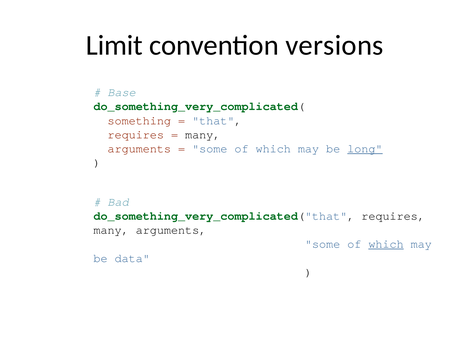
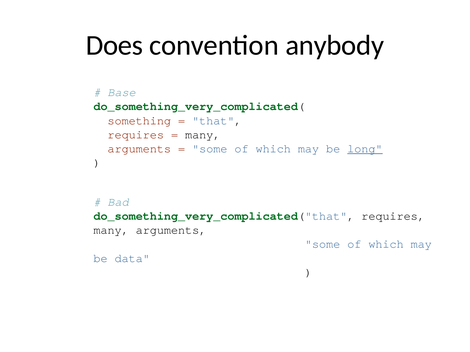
Limit: Limit -> Does
versions: versions -> anybody
which at (386, 244) underline: present -> none
